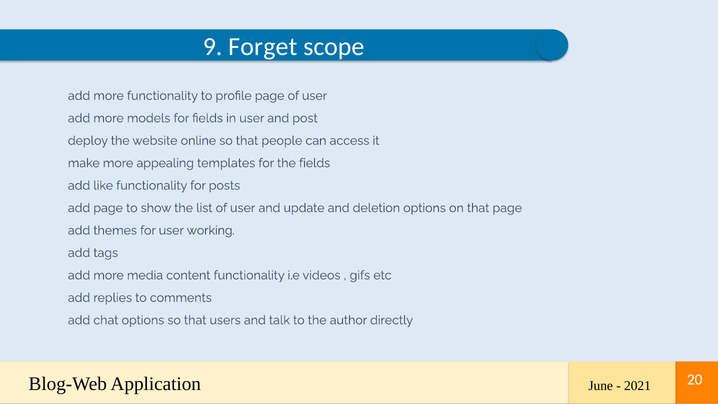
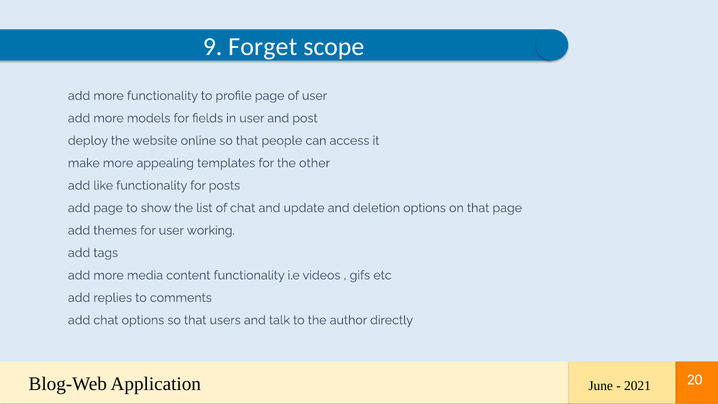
the fields: fields -> other
list of user: user -> chat
